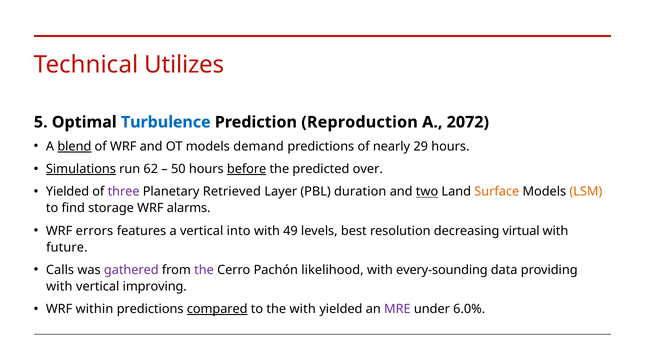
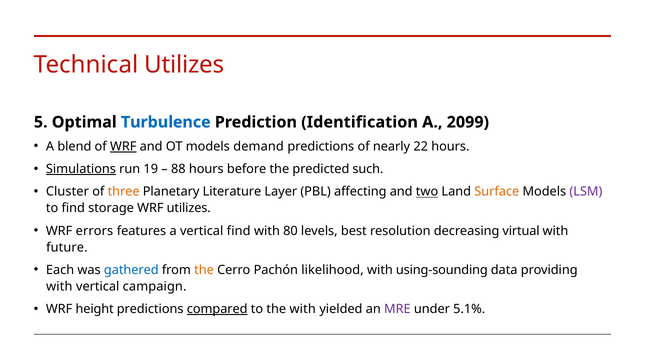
Reproduction: Reproduction -> Identification
2072: 2072 -> 2099
blend underline: present -> none
WRF at (123, 146) underline: none -> present
29: 29 -> 22
62: 62 -> 19
50: 50 -> 88
before underline: present -> none
over: over -> such
Yielded at (68, 192): Yielded -> Cluster
three colour: purple -> orange
Retrieved: Retrieved -> Literature
duration: duration -> affecting
LSM colour: orange -> purple
WRF alarms: alarms -> utilizes
vertical into: into -> find
49: 49 -> 80
Calls: Calls -> Each
gathered colour: purple -> blue
the at (204, 270) colour: purple -> orange
every-sounding: every-sounding -> using-sounding
improving: improving -> campaign
within: within -> height
6.0%: 6.0% -> 5.1%
